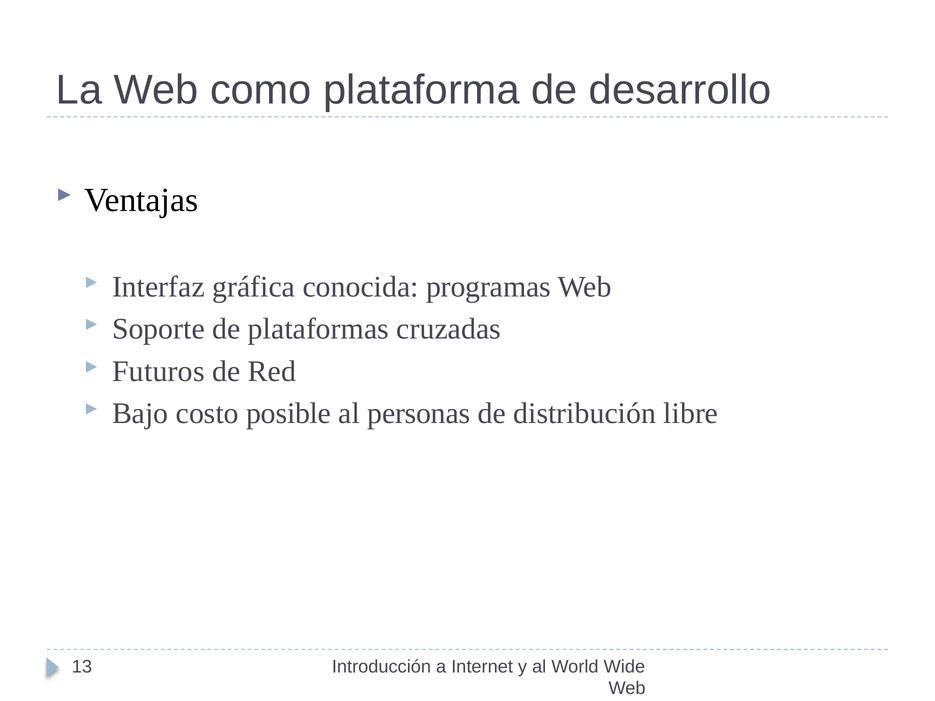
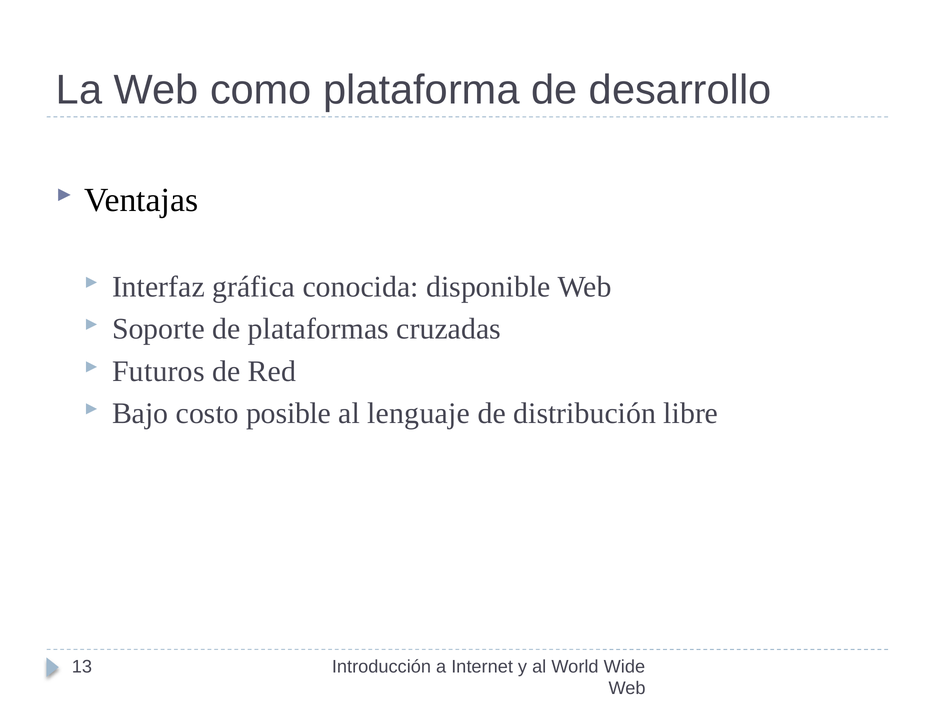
programas: programas -> disponible
personas: personas -> lenguaje
